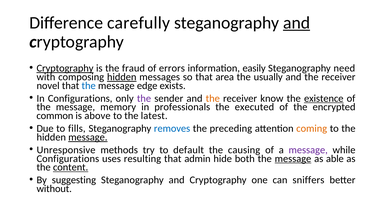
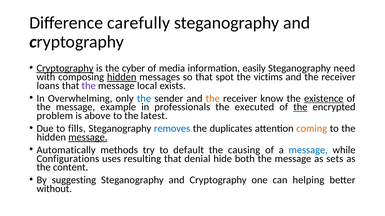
and at (297, 23) underline: present -> none
fraud: fraud -> cyber
errors: errors -> media
area: area -> spot
usually: usually -> victims
novel: novel -> loans
the at (89, 86) colour: blue -> purple
edge: edge -> local
In Configurations: Configurations -> Overwhelming
the at (144, 99) colour: purple -> blue
memory: memory -> example
the at (300, 107) underline: none -> present
common: common -> problem
preceding: preceding -> duplicates
Unresponsive: Unresponsive -> Automatically
message at (308, 150) colour: purple -> blue
admin: admin -> denial
message at (293, 159) underline: present -> none
able: able -> sets
content underline: present -> none
sniffers: sniffers -> helping
